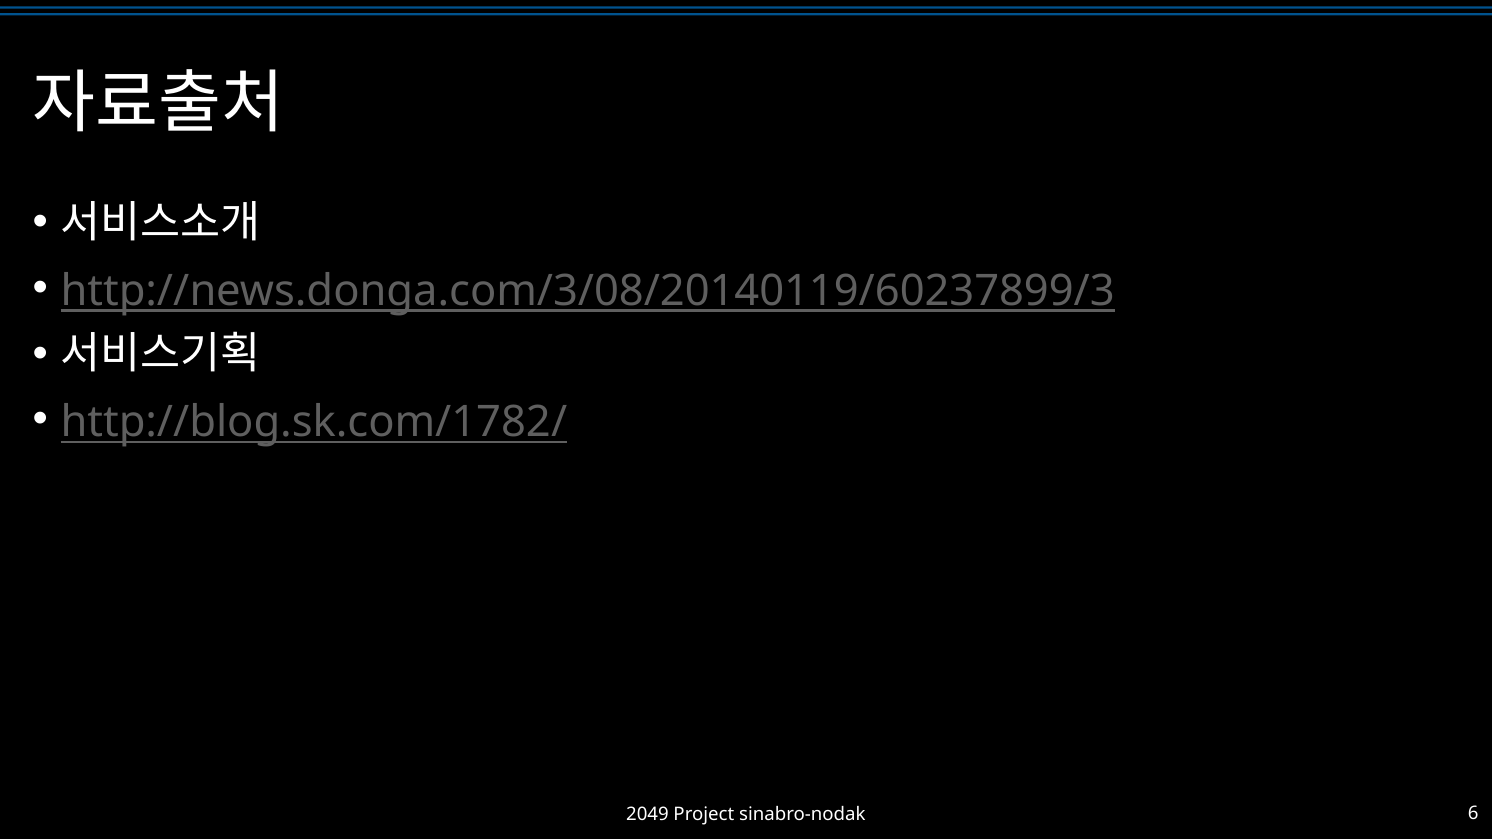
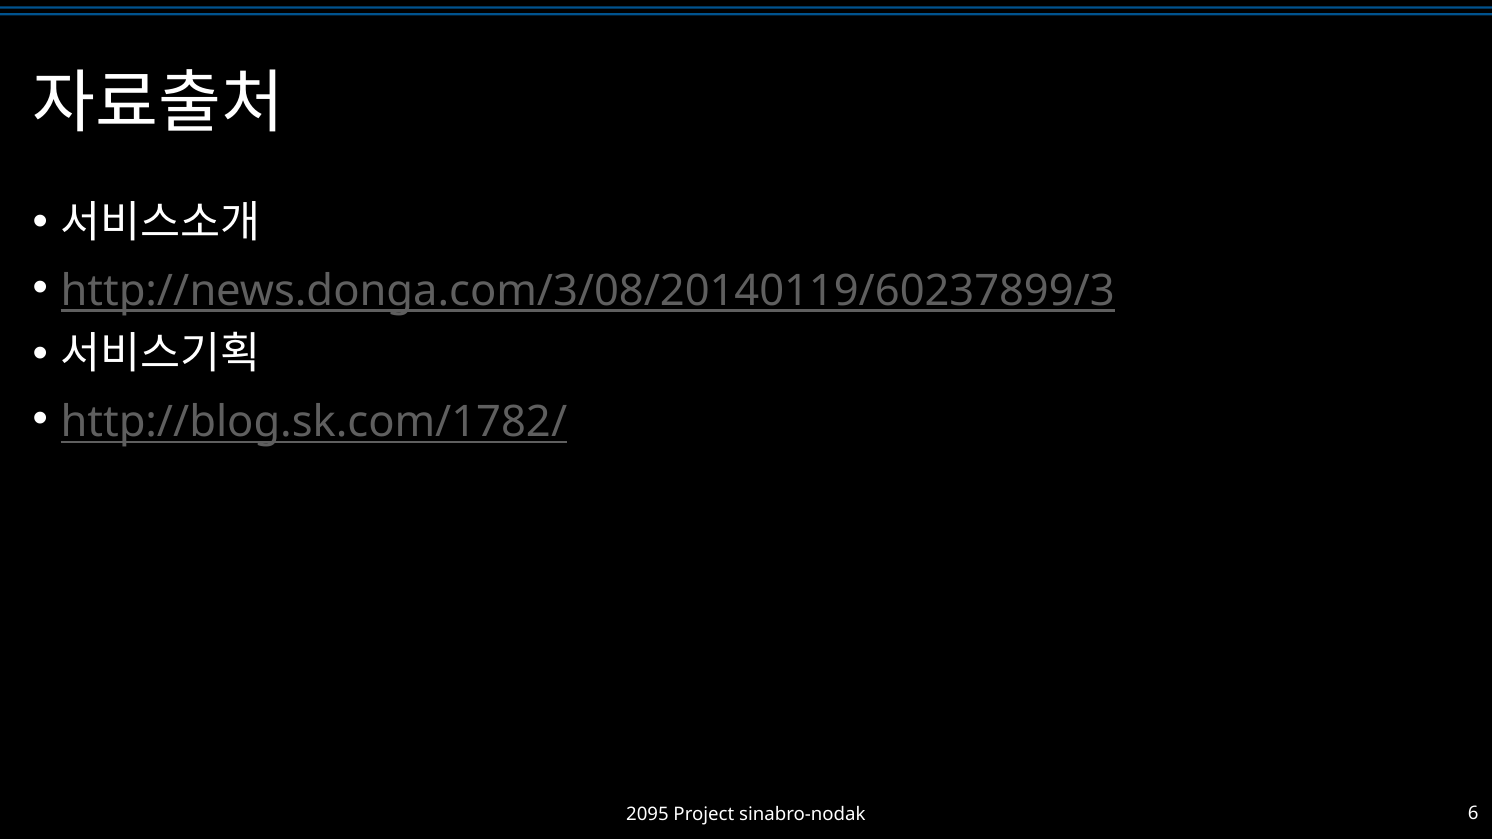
2049: 2049 -> 2095
